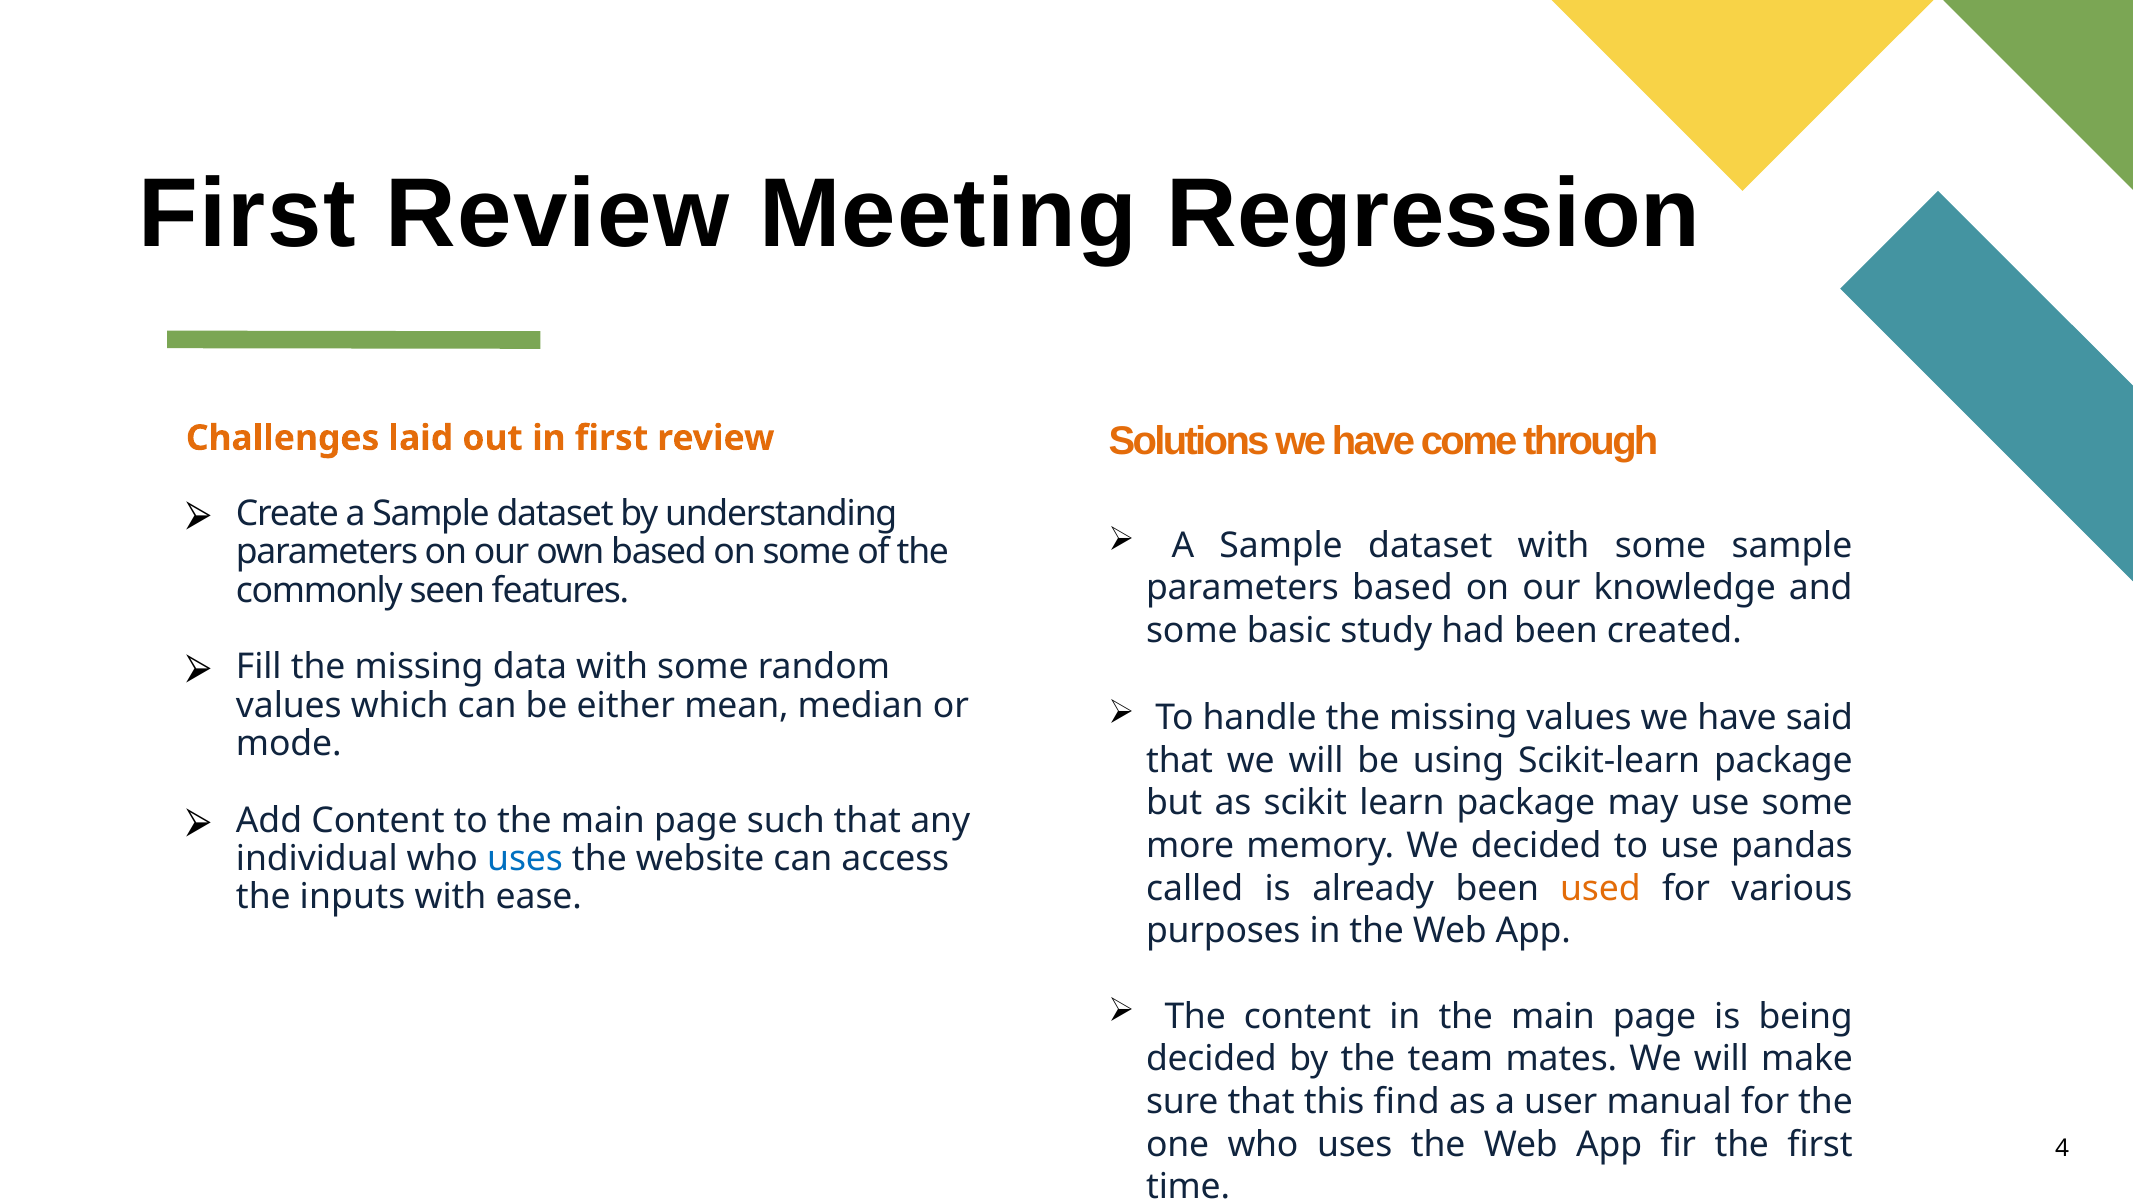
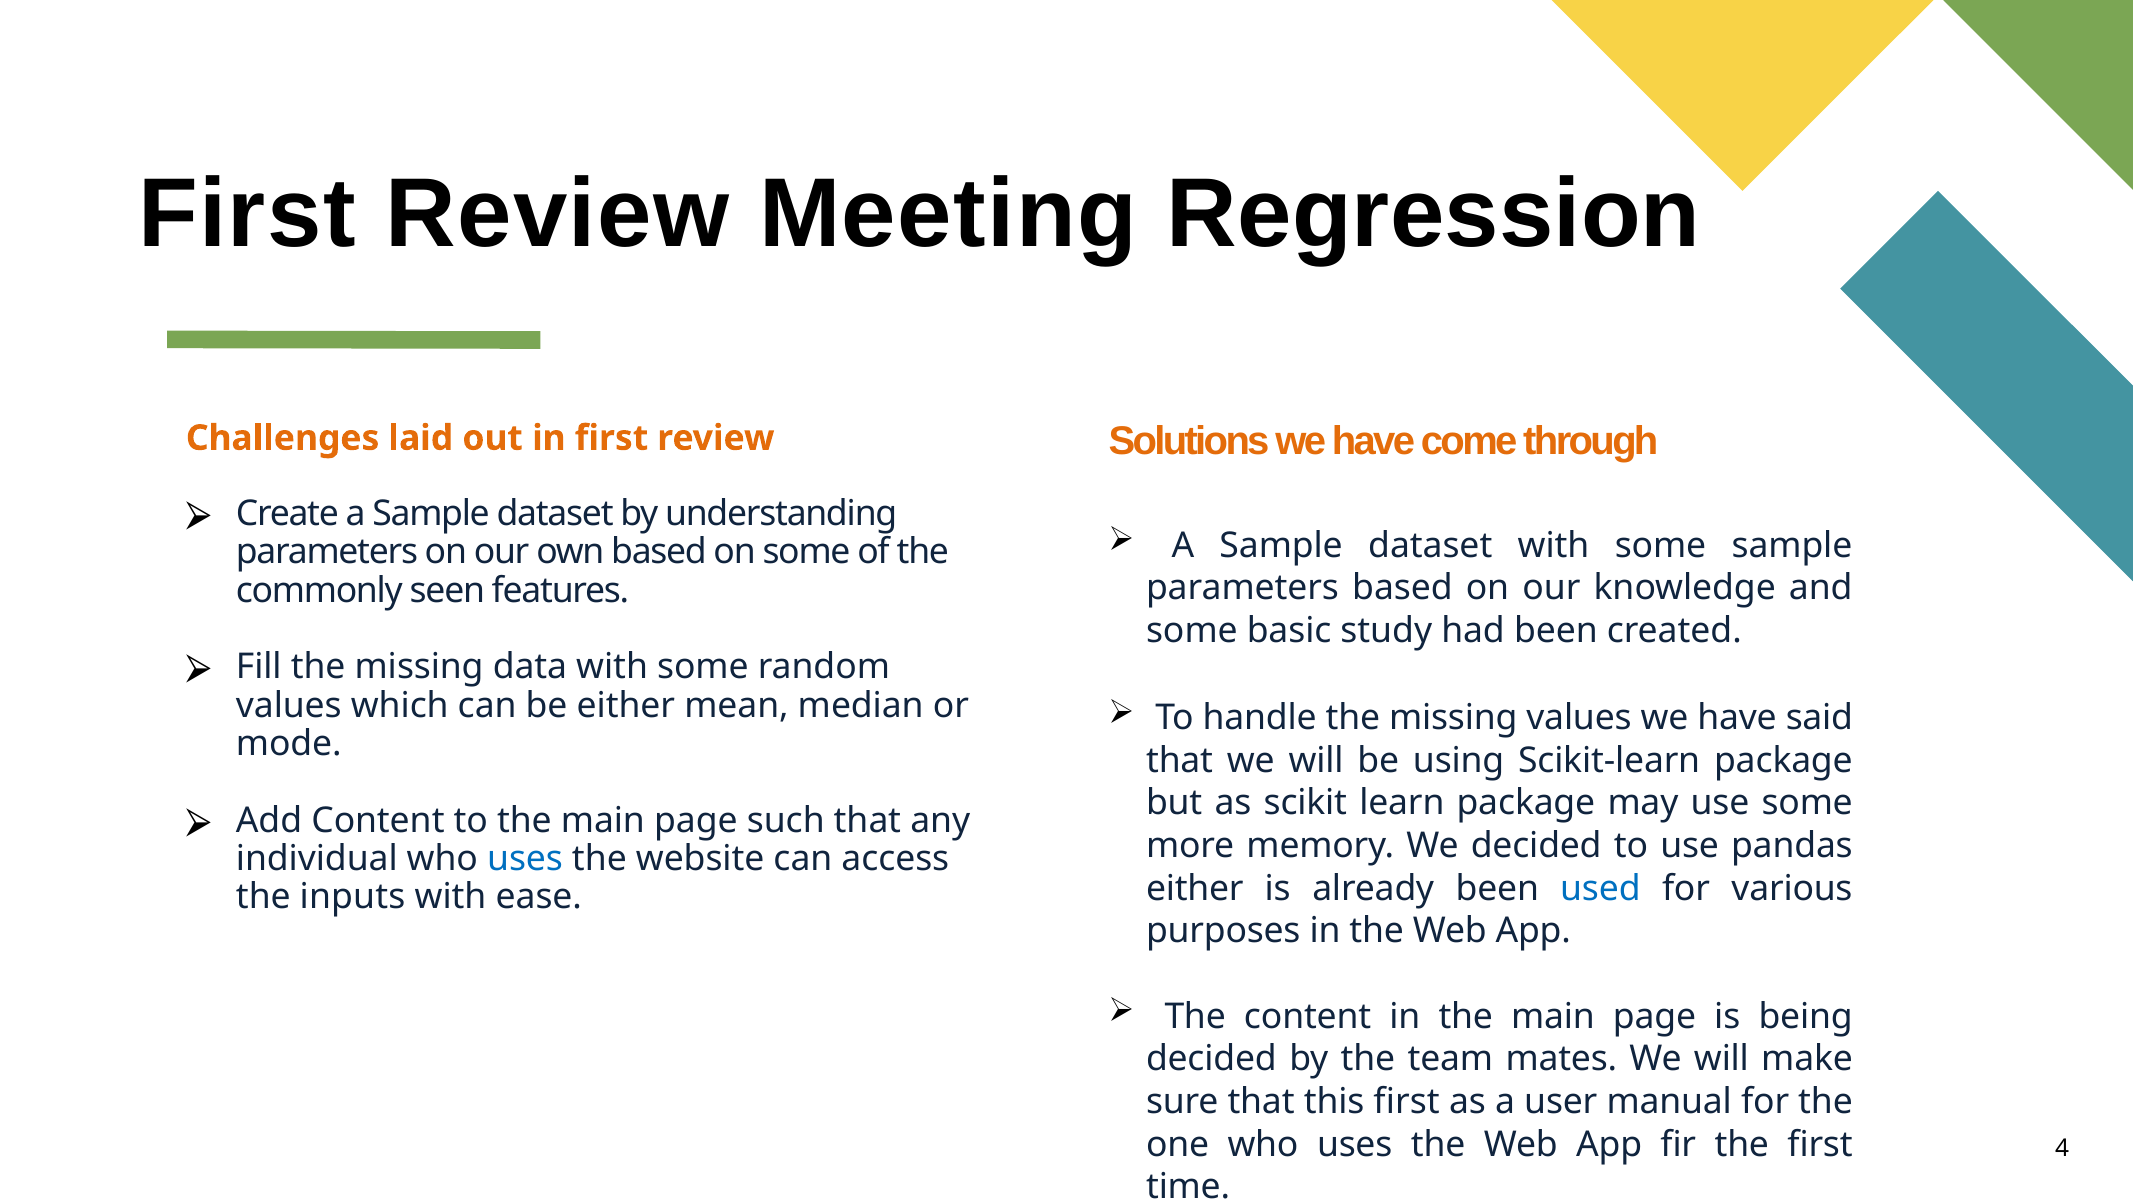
called at (1195, 888): called -> either
used colour: orange -> blue
this find: find -> first
